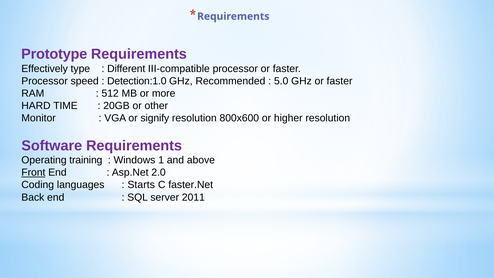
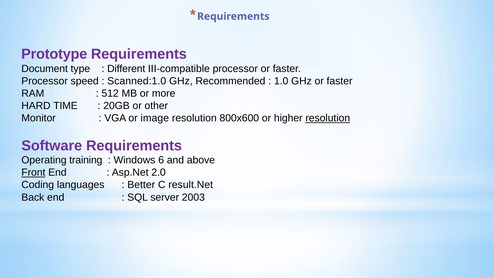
Effectively: Effectively -> Document
Detection:1.0: Detection:1.0 -> Scanned:1.0
5.0: 5.0 -> 1.0
signify: signify -> image
resolution at (328, 118) underline: none -> present
1: 1 -> 6
Starts: Starts -> Better
faster.Net: faster.Net -> result.Net
2011: 2011 -> 2003
